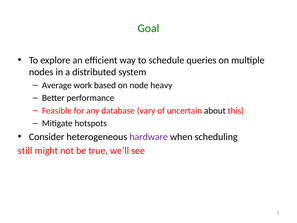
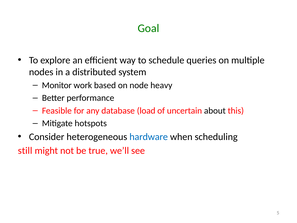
Average: Average -> Monitor
vary: vary -> load
hardware colour: purple -> blue
